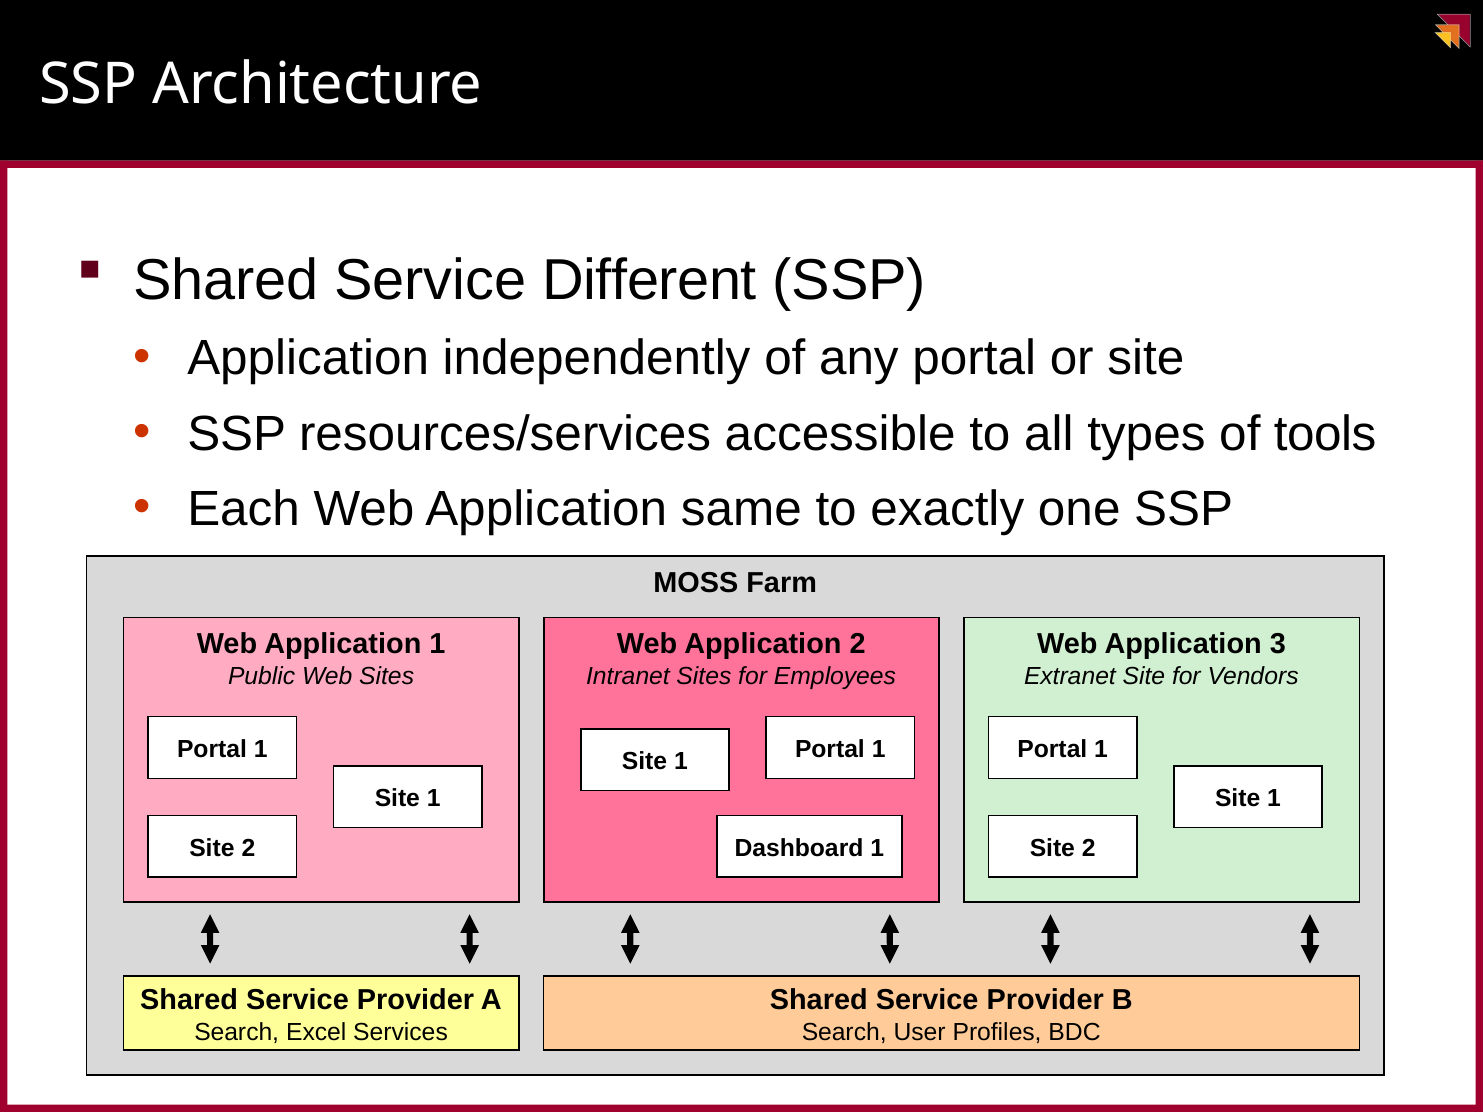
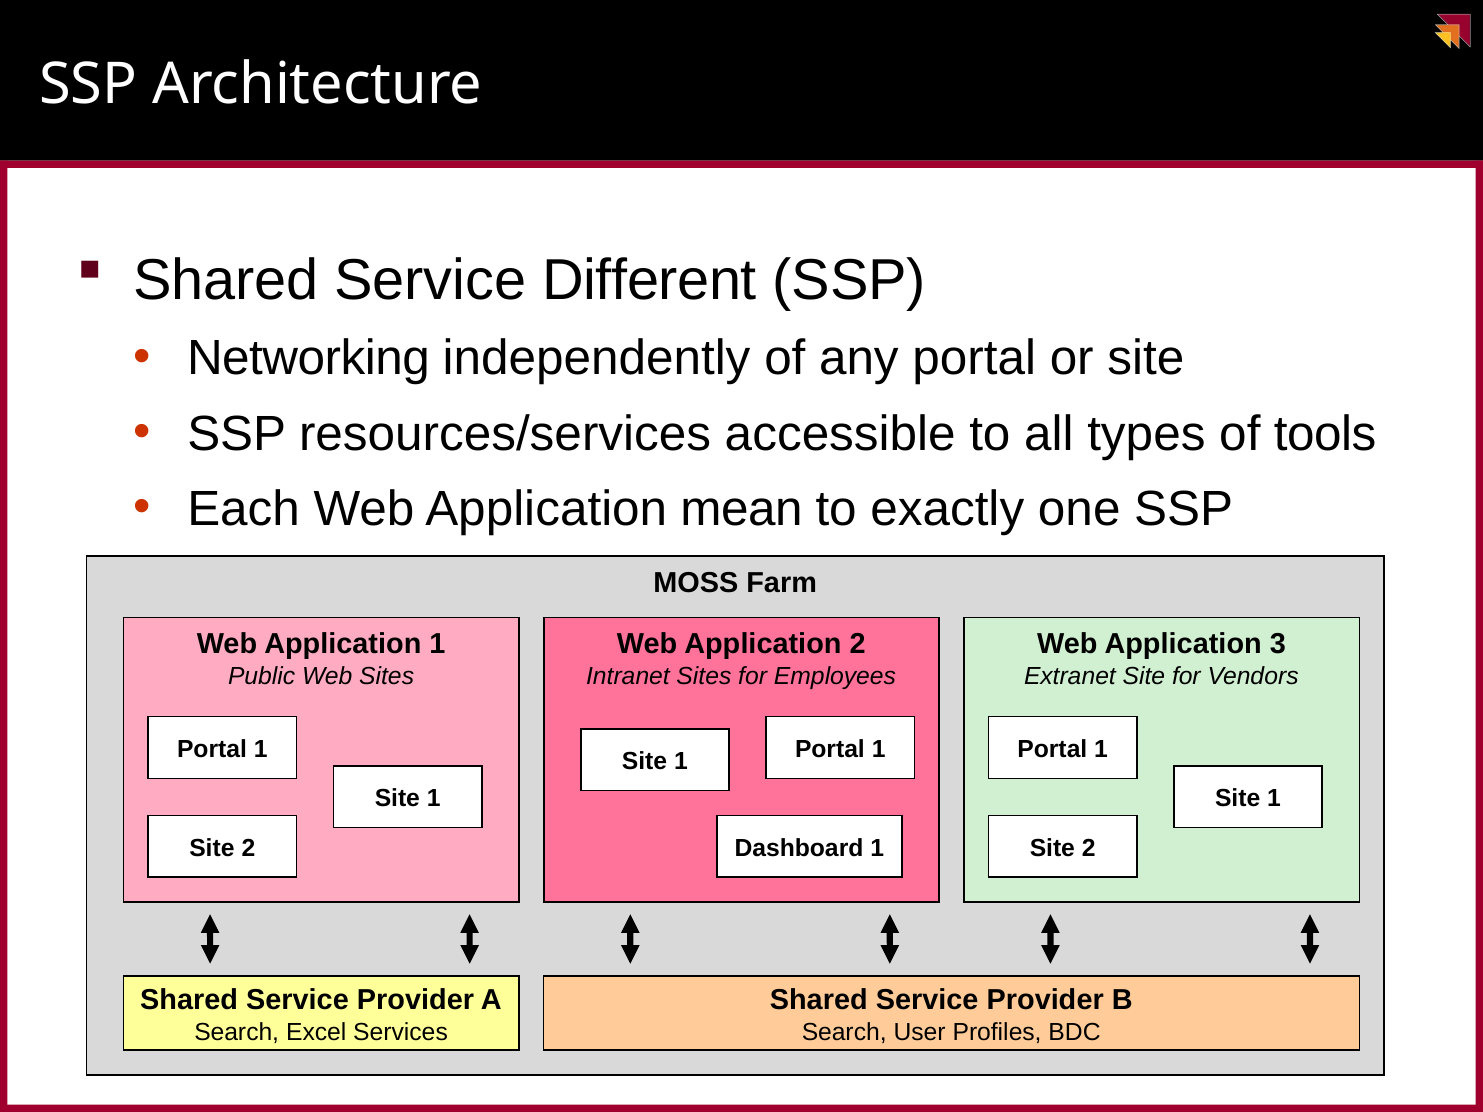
Application at (308, 359): Application -> Networking
same: same -> mean
